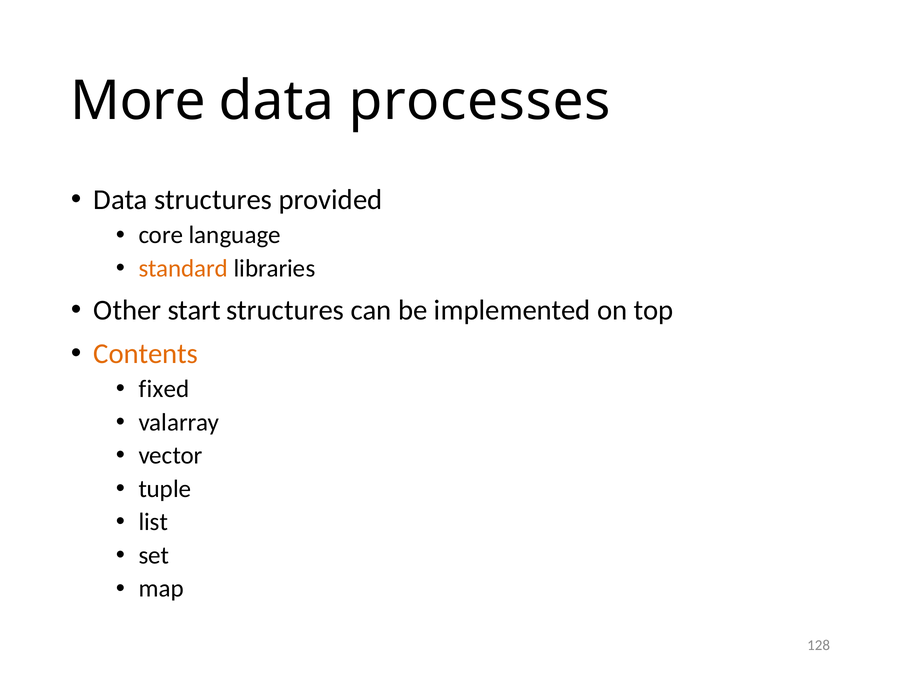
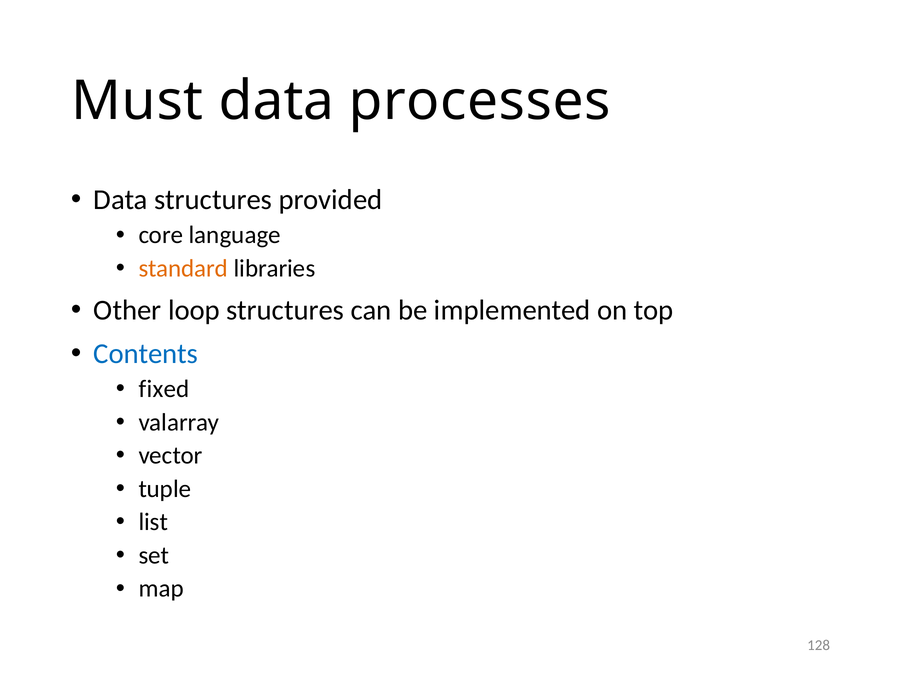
More: More -> Must
start: start -> loop
Contents colour: orange -> blue
